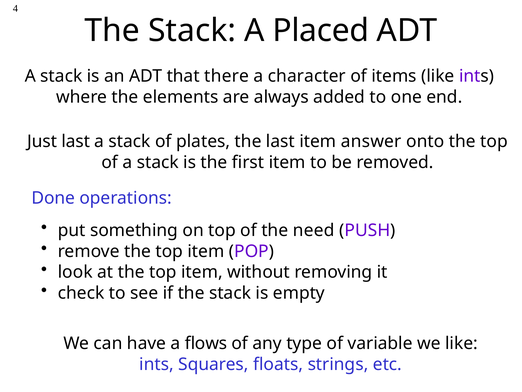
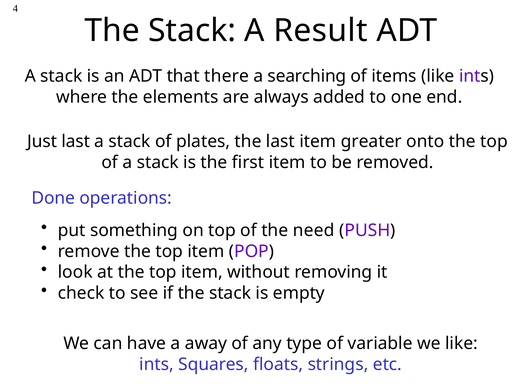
Placed: Placed -> Result
character: character -> searching
answer: answer -> greater
flows: flows -> away
